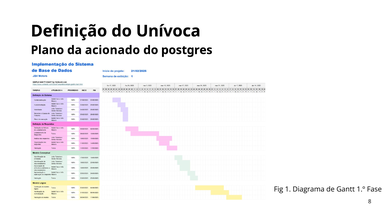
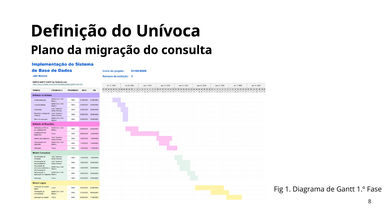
acionado: acionado -> migração
postgres: postgres -> consulta
